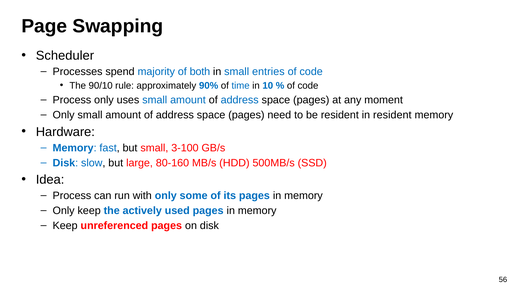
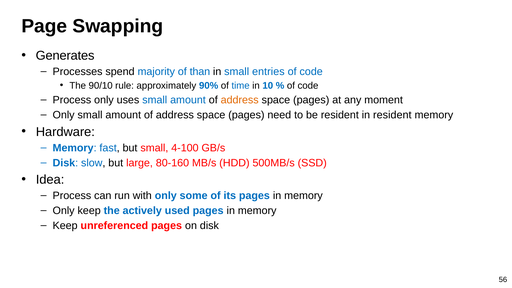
Scheduler: Scheduler -> Generates
both: both -> than
address at (240, 100) colour: blue -> orange
3-100: 3-100 -> 4-100
